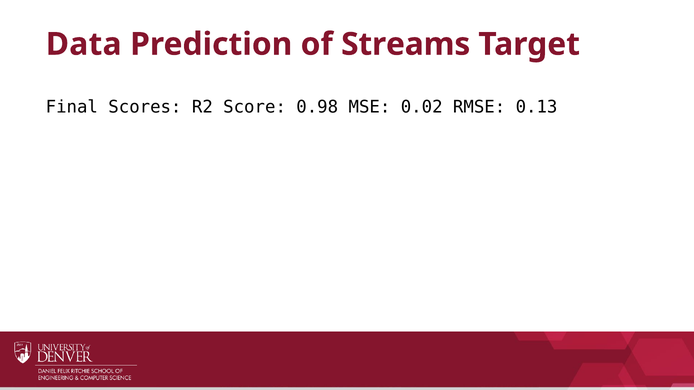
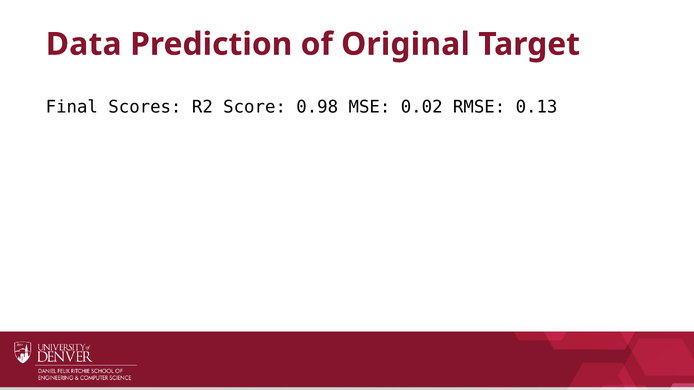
Streams: Streams -> Original
